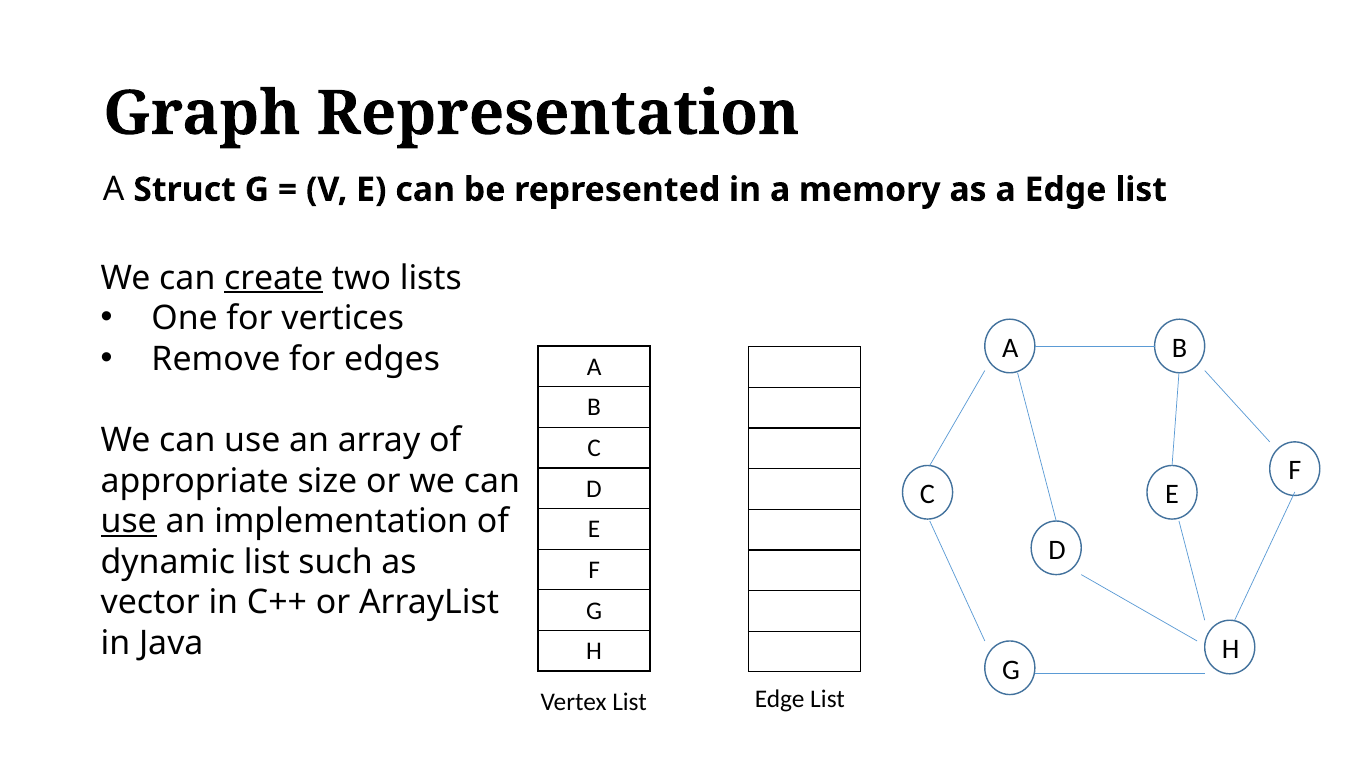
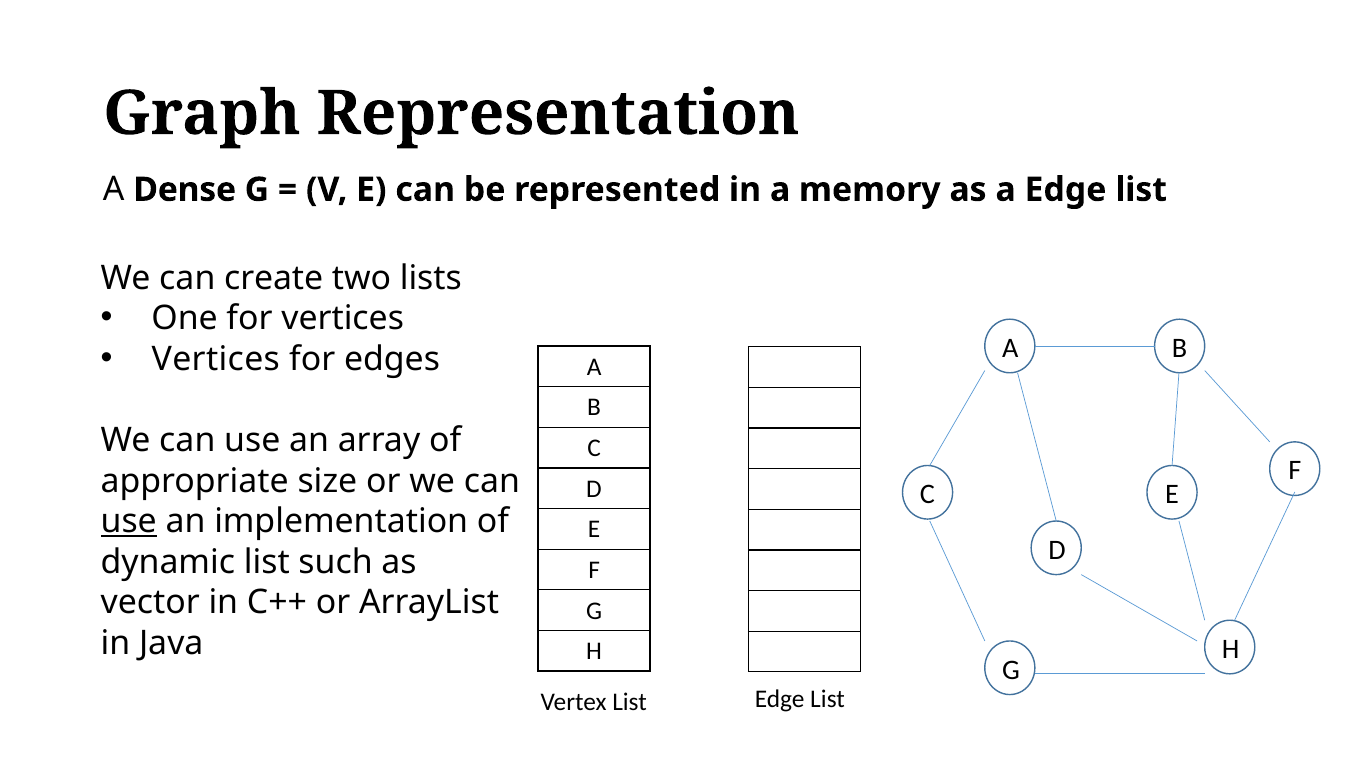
Struct: Struct -> Dense
create underline: present -> none
Remove at (216, 359): Remove -> Vertices
